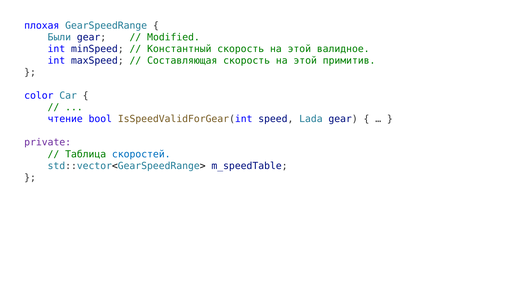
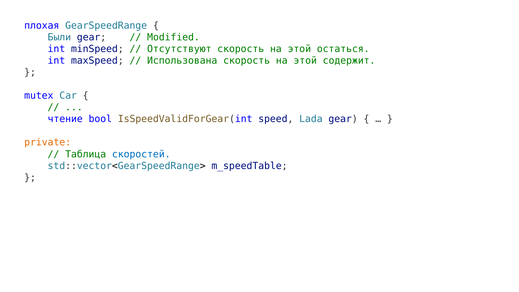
Константный: Константный -> Отсутствуют
валидное: валидное -> остаться
Составляющая: Составляющая -> Использована
примитив: примитив -> содержит
color: color -> mutex
private colour: purple -> orange
